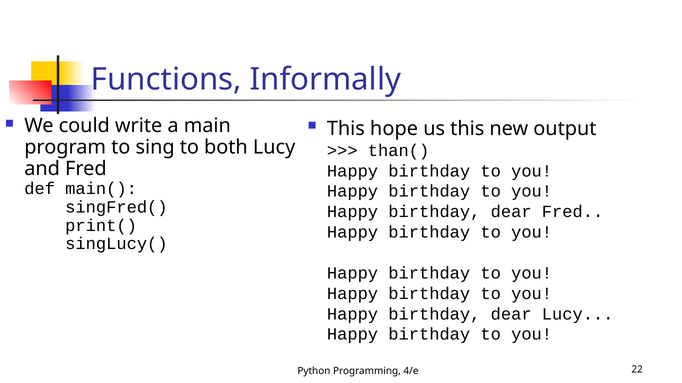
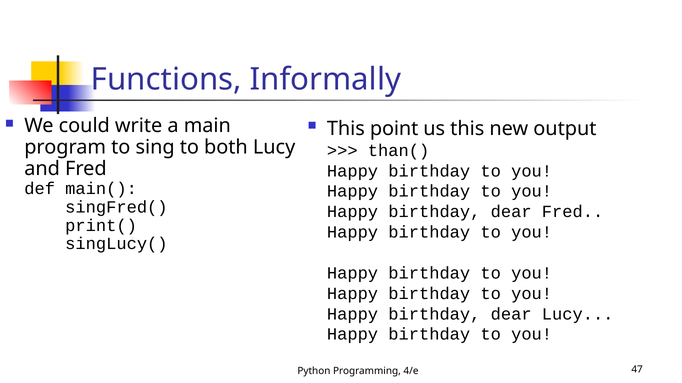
hope: hope -> point
22: 22 -> 47
